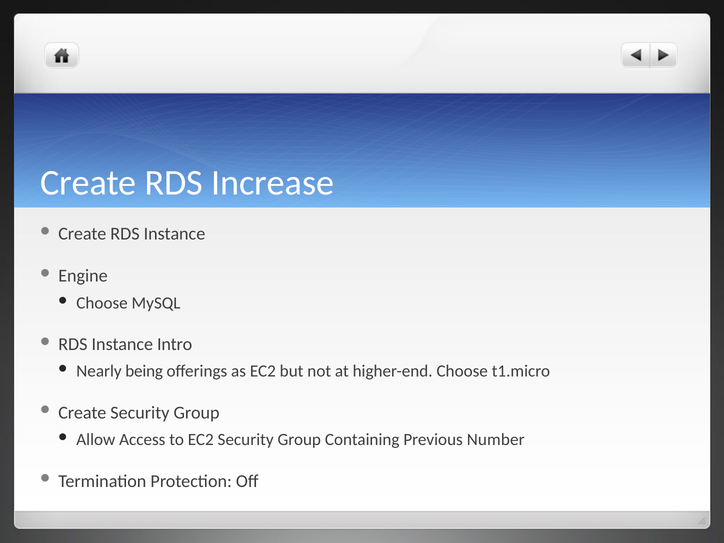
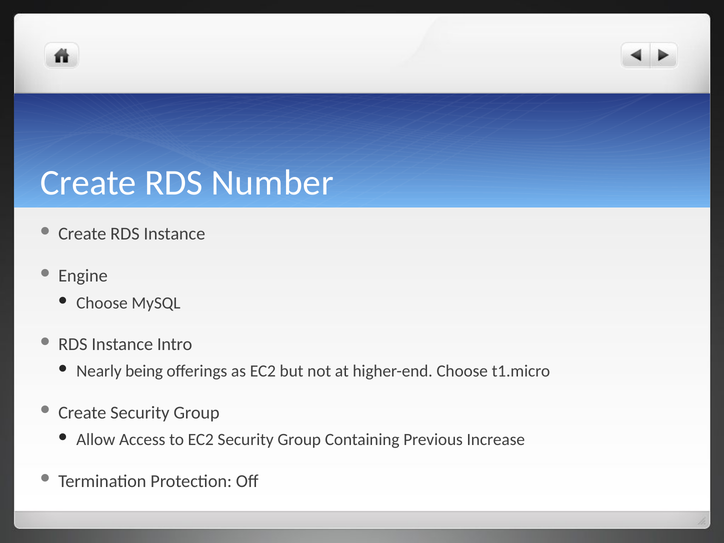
Increase: Increase -> Number
Number: Number -> Increase
